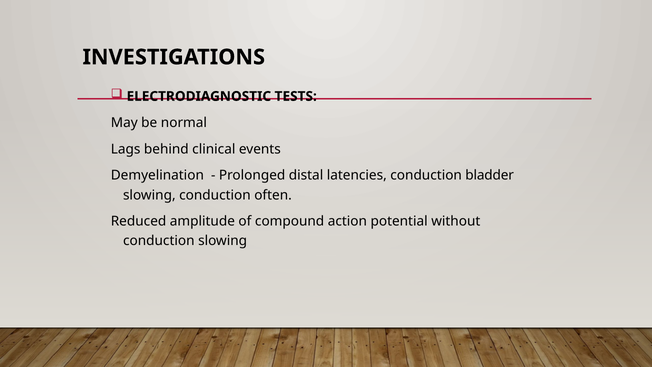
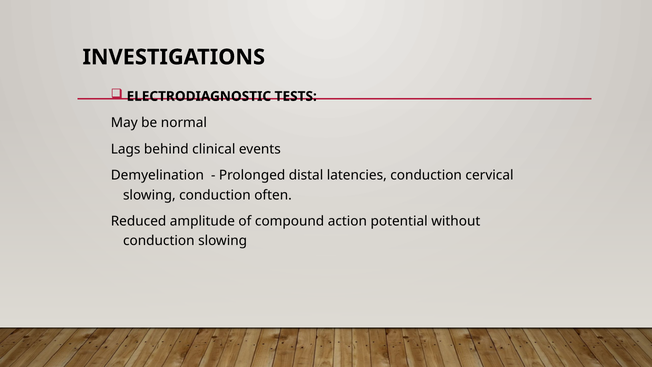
bladder: bladder -> cervical
